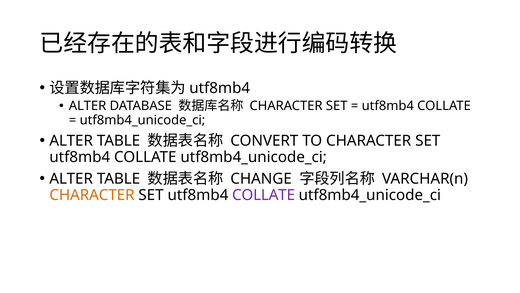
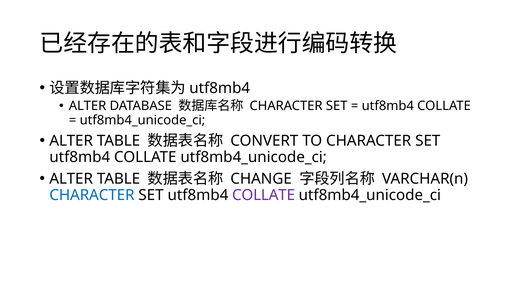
CHARACTER at (92, 195) colour: orange -> blue
